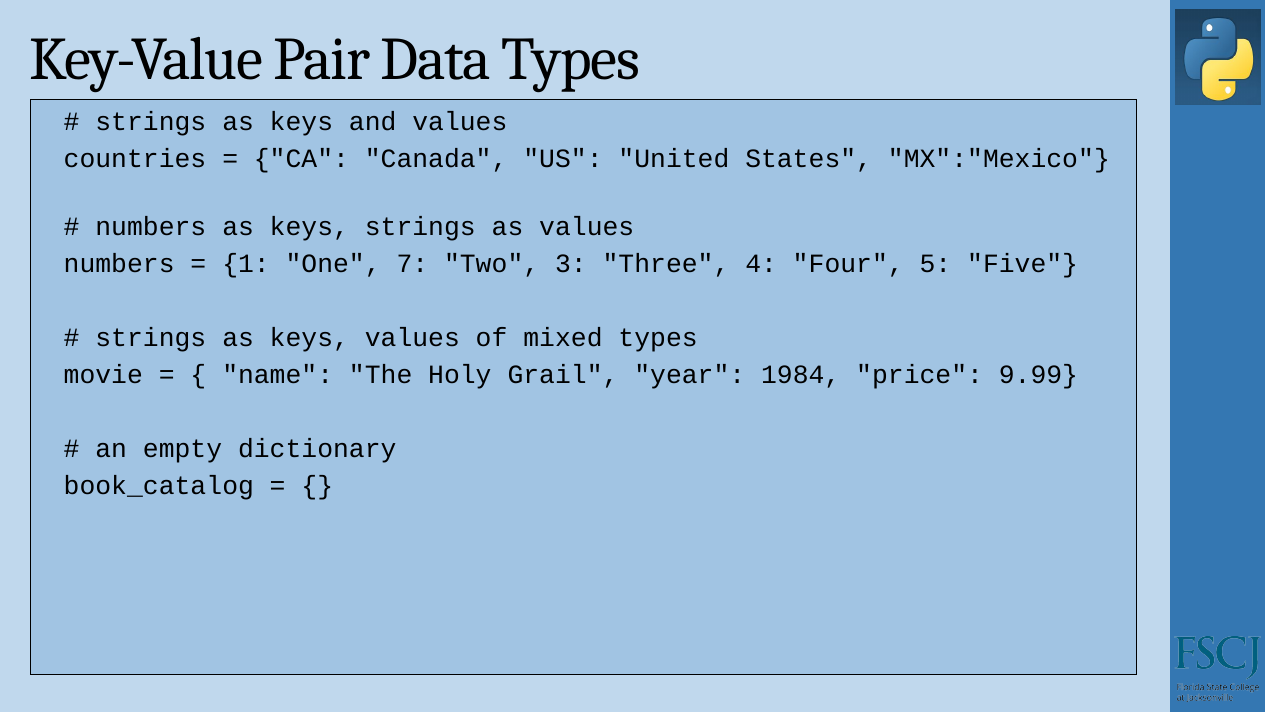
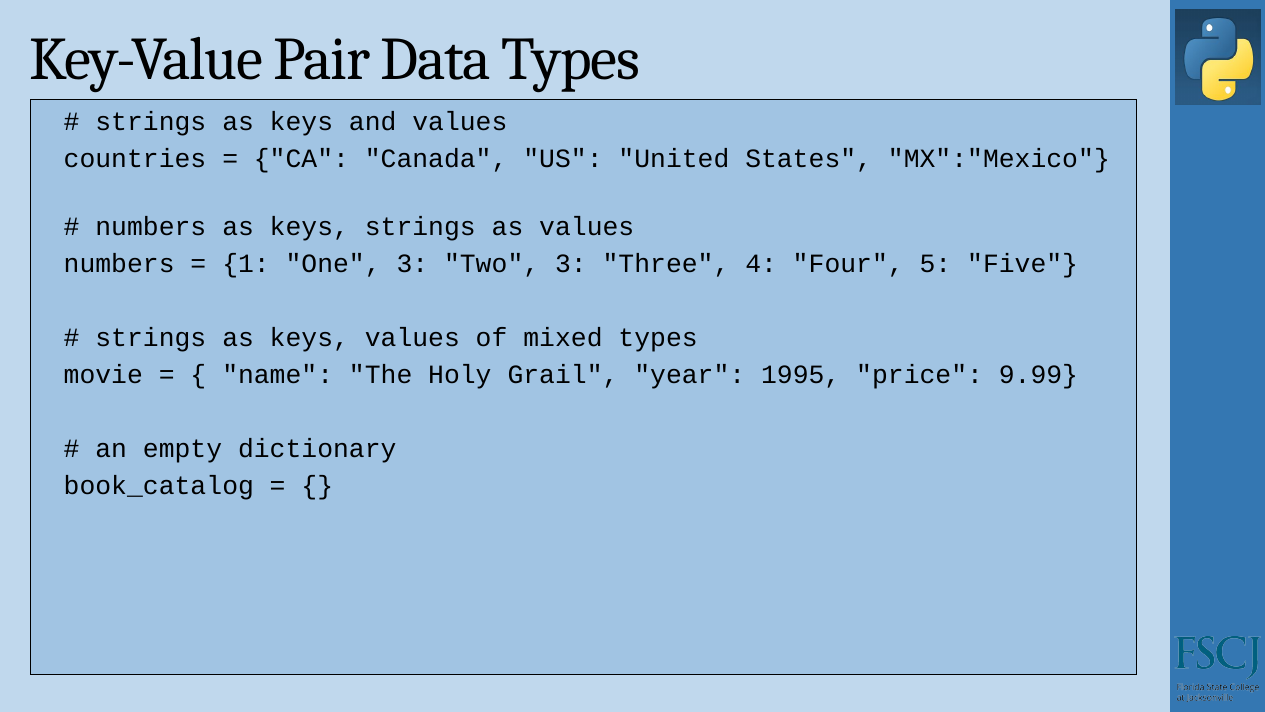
One 7: 7 -> 3
1984: 1984 -> 1995
